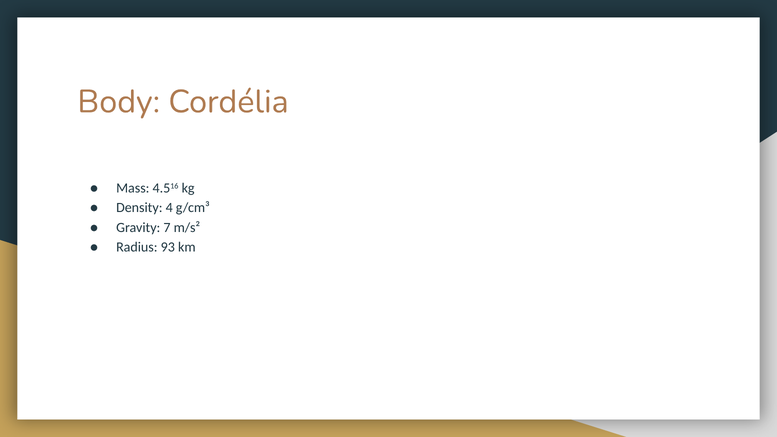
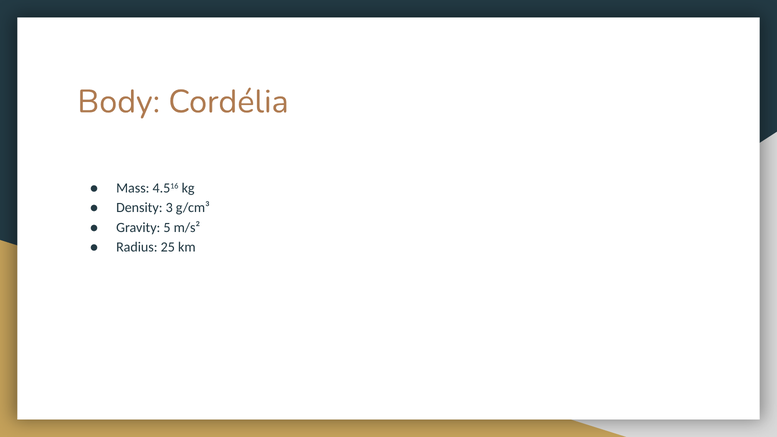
4: 4 -> 3
7: 7 -> 5
93: 93 -> 25
